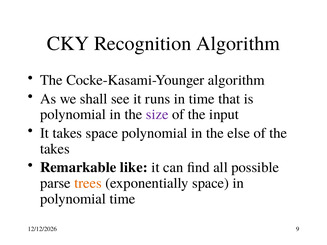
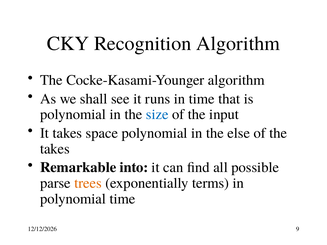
size colour: purple -> blue
like: like -> into
exponentially space: space -> terms
